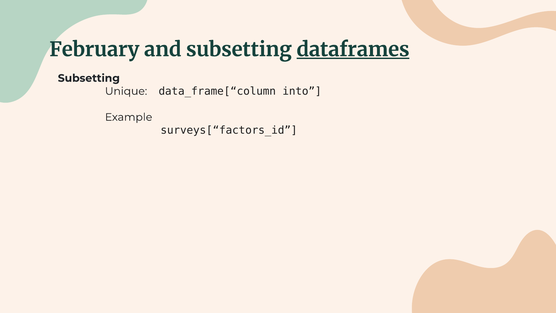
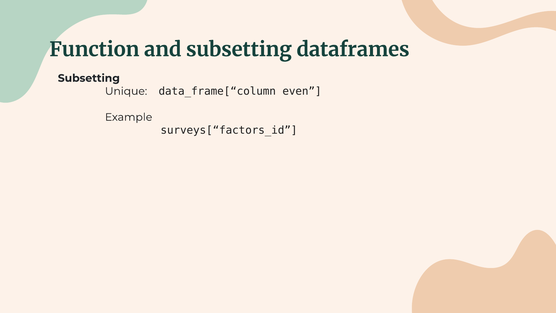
February: February -> Function
dataframes underline: present -> none
into: into -> even
